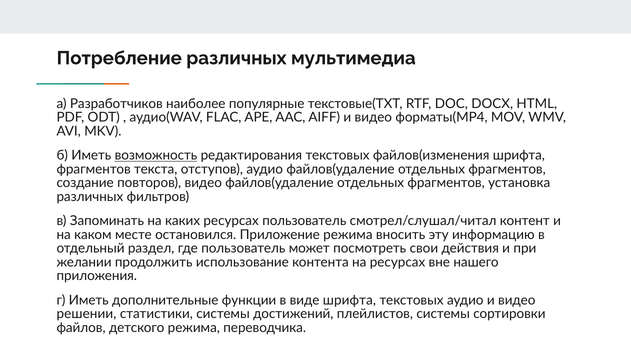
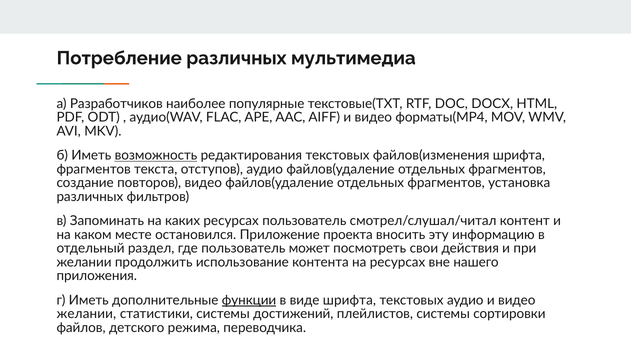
Приложение режима: режима -> проекта
функции underline: none -> present
решении at (86, 314): решении -> желании
